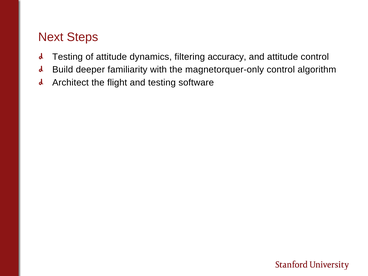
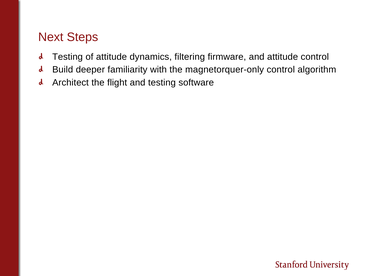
accuracy: accuracy -> firmware
